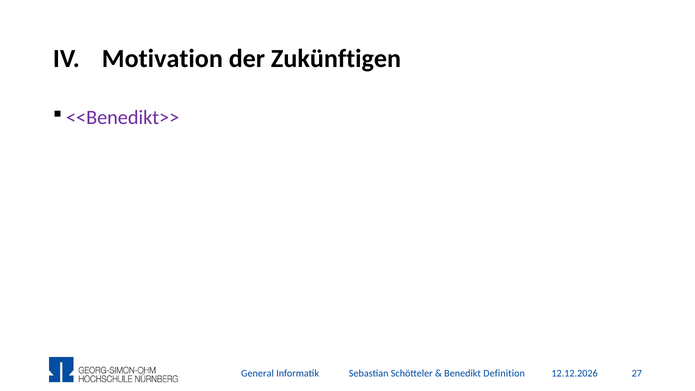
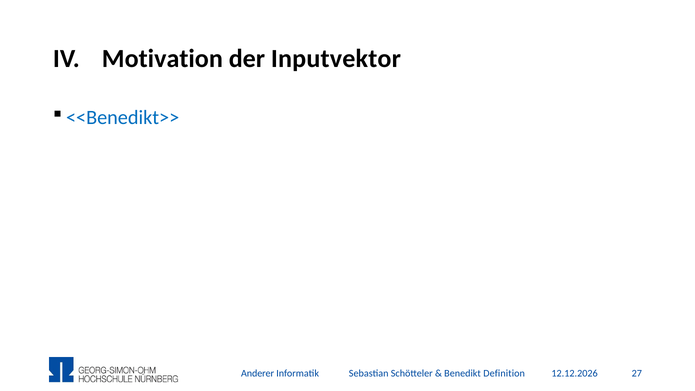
Zukünftigen: Zukünftigen -> Inputvektor
<<Benedikt>> colour: purple -> blue
General: General -> Anderer
